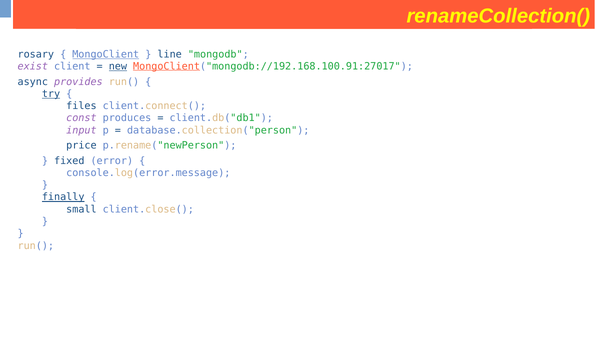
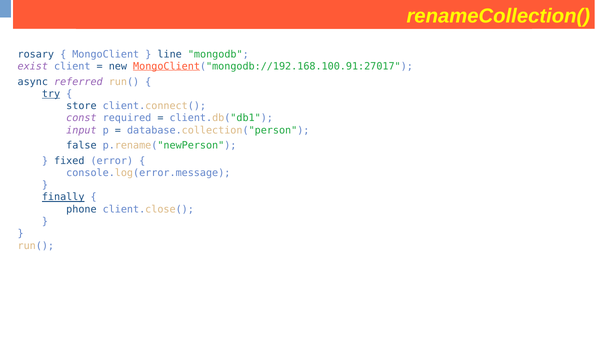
MongoClient underline: present -> none
new underline: present -> none
provides: provides -> referred
files: files -> store
produces: produces -> required
price: price -> false
small: small -> phone
